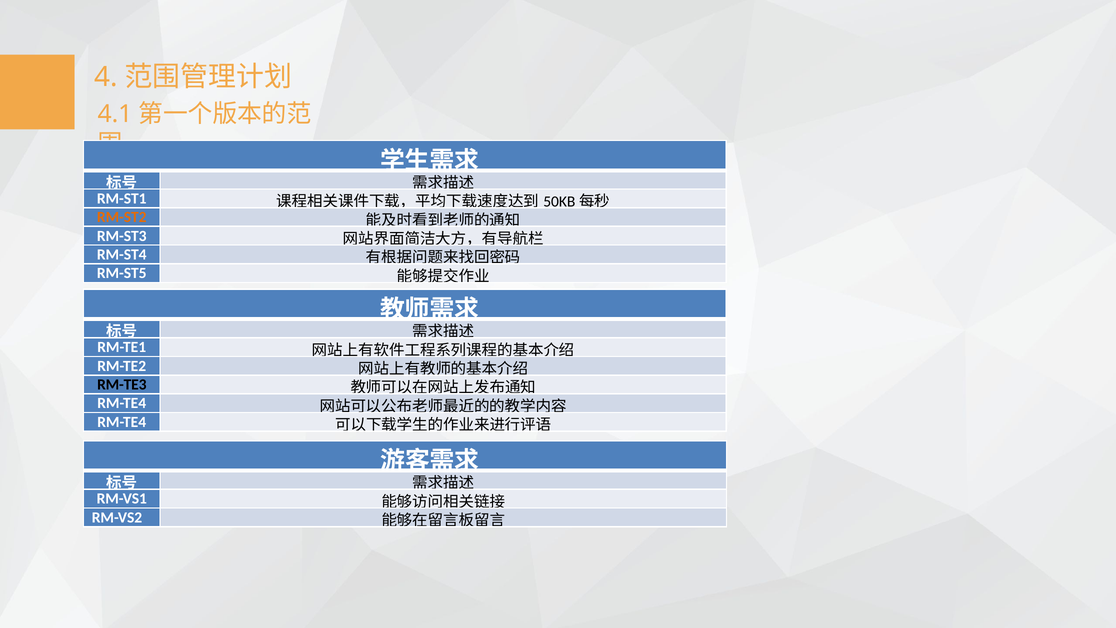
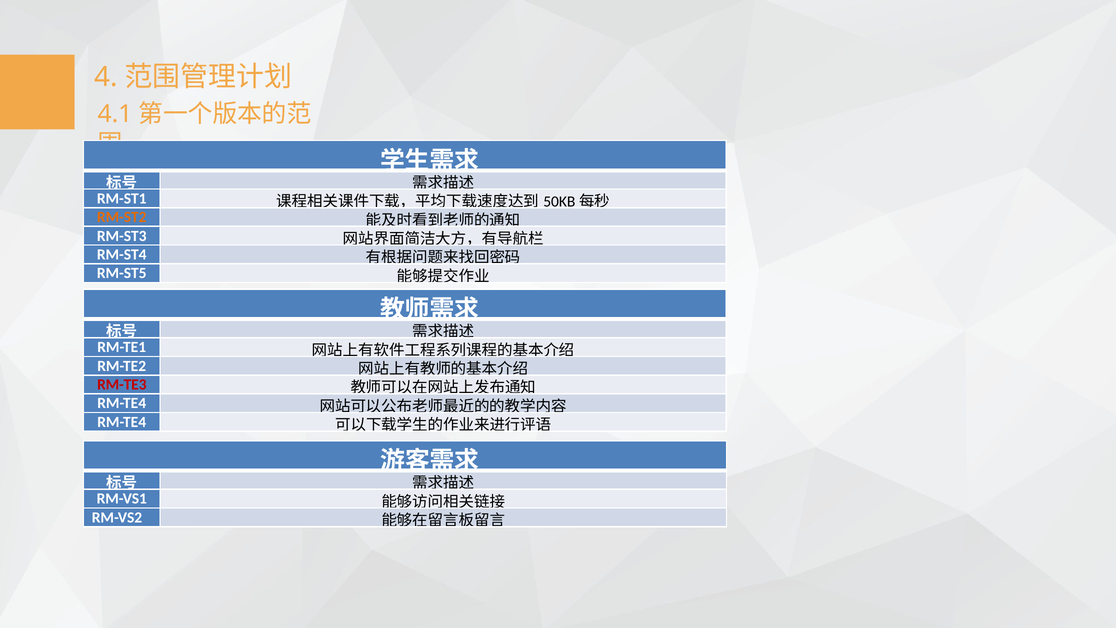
RM-TE3 colour: black -> red
